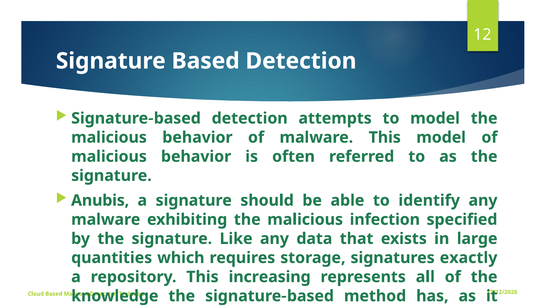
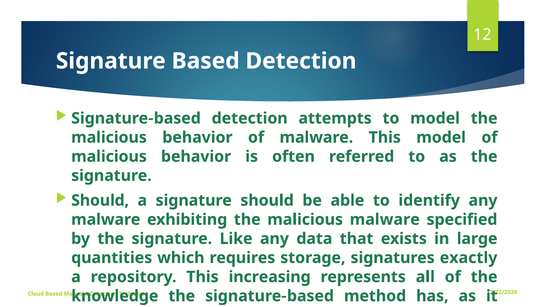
Anubis at (100, 201): Anubis -> Should
malicious infection: infection -> malware
